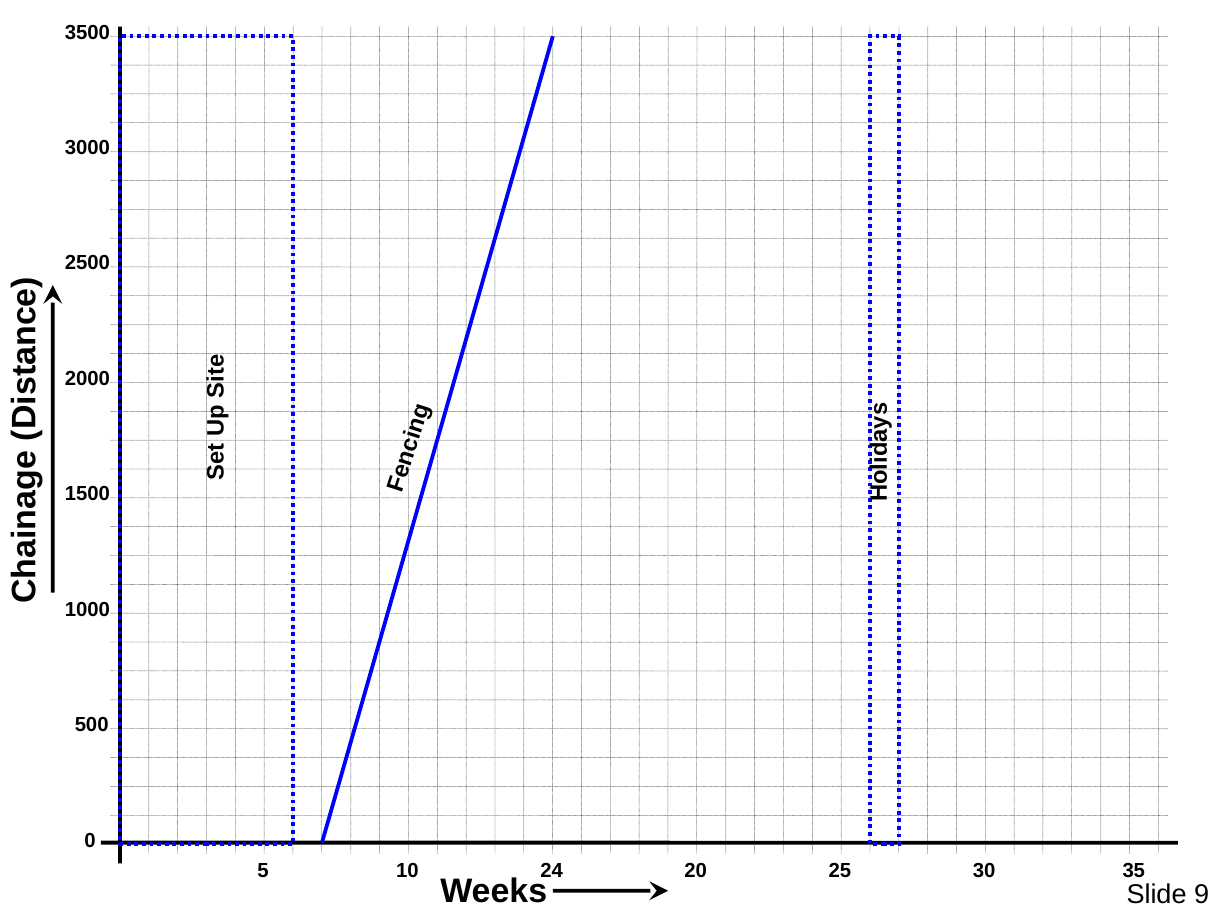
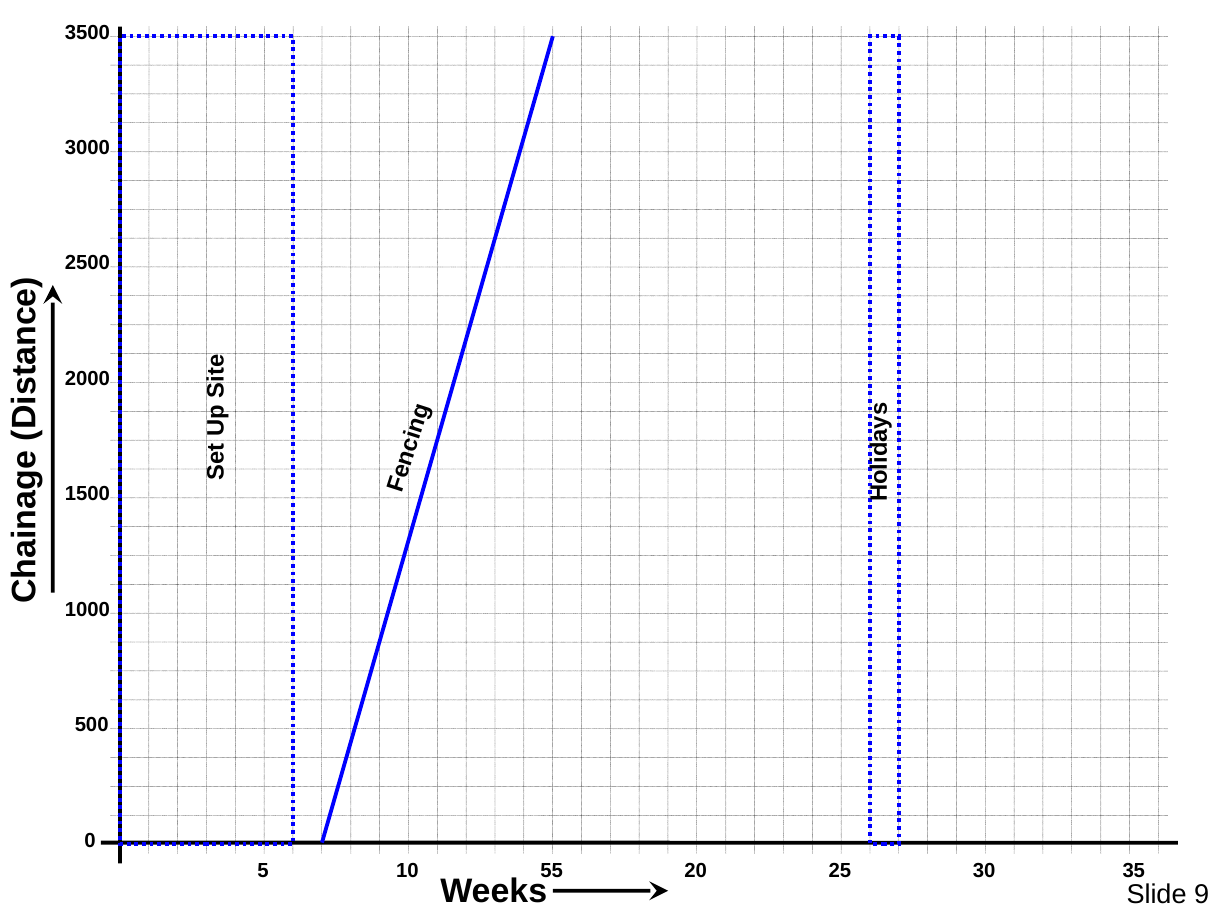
24: 24 -> 55
